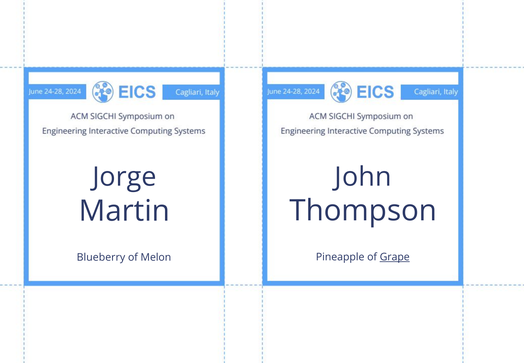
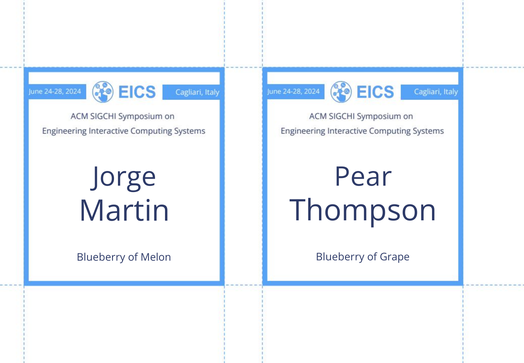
John: John -> Pear
Pineapple at (340, 257): Pineapple -> Blueberry
Grape underline: present -> none
